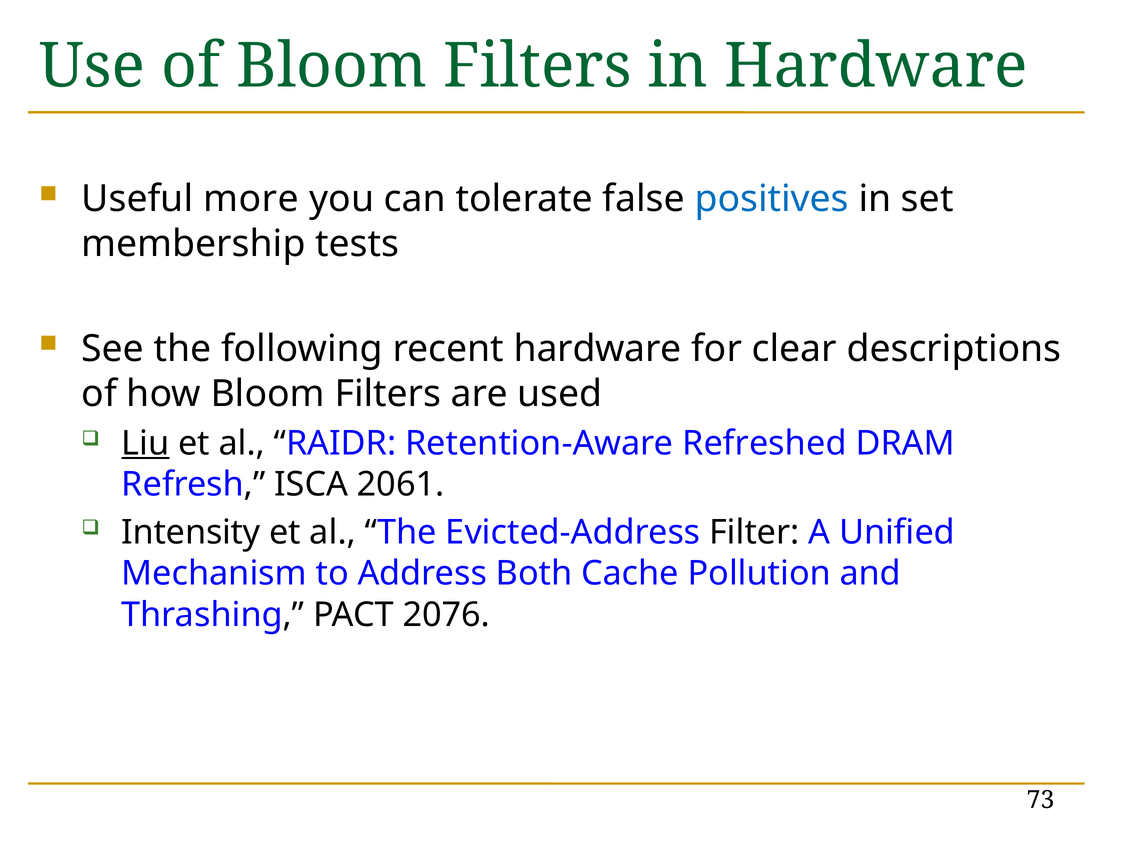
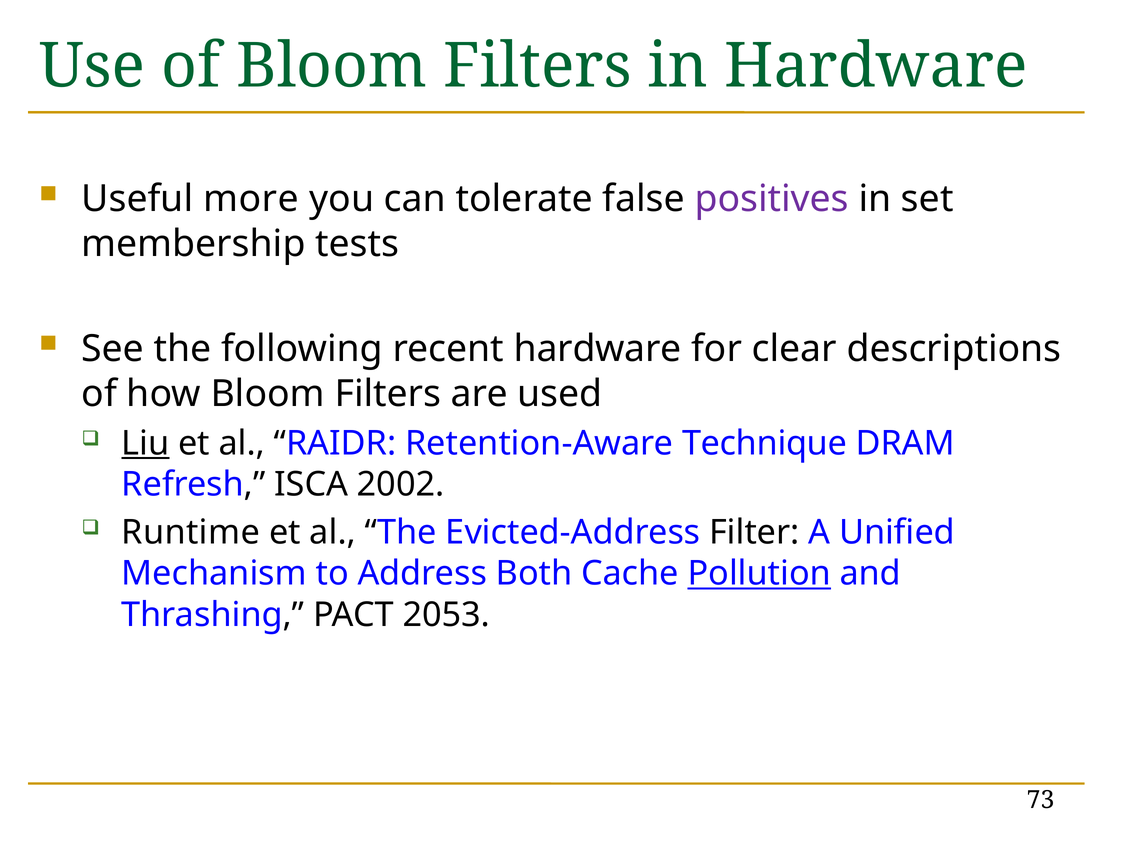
positives colour: blue -> purple
Refreshed: Refreshed -> Technique
2061: 2061 -> 2002
Intensity: Intensity -> Runtime
Pollution underline: none -> present
2076: 2076 -> 2053
